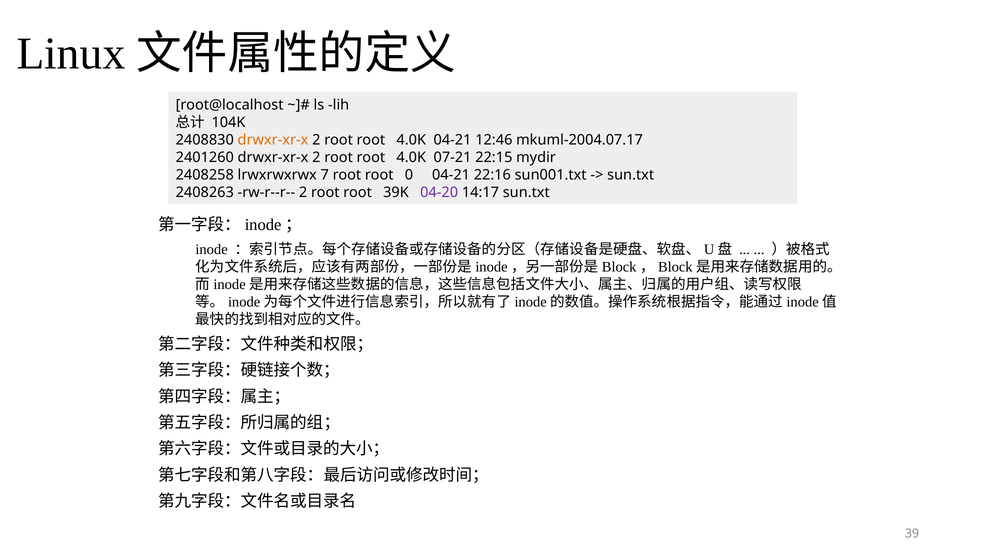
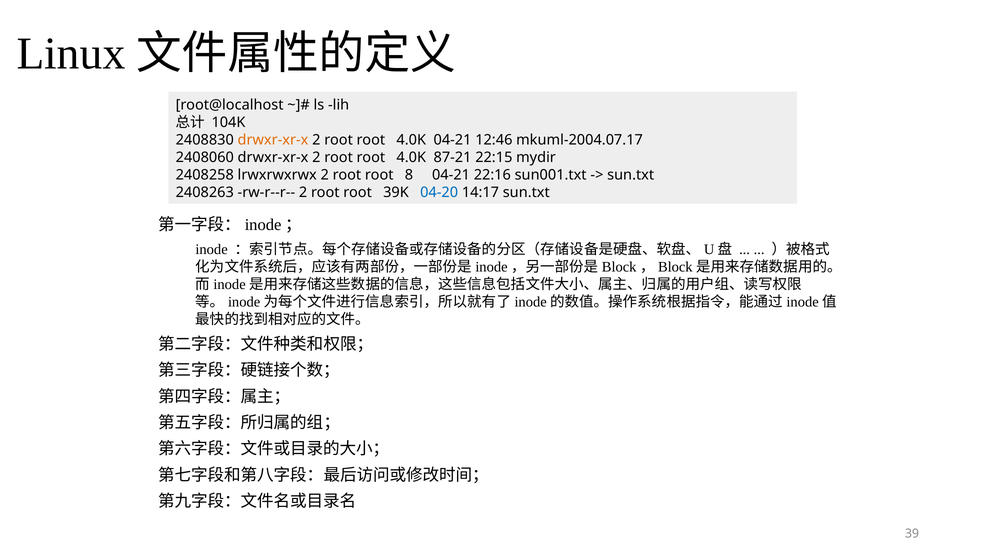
2401260: 2401260 -> 2408060
07-21: 07-21 -> 87-21
lrwxrwxrwx 7: 7 -> 2
0: 0 -> 8
04-20 colour: purple -> blue
